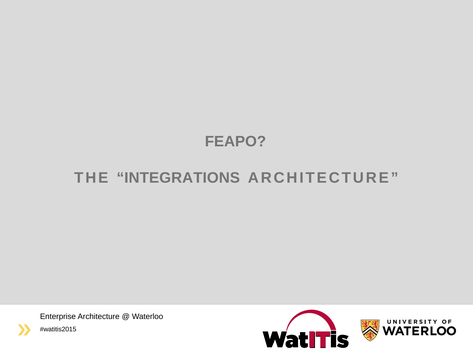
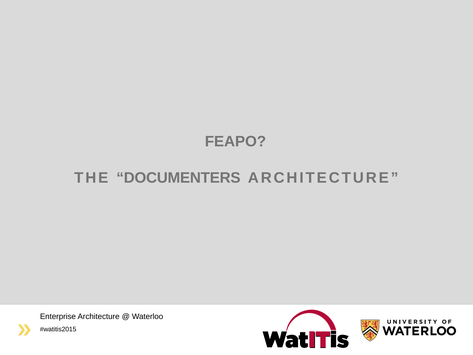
INTEGRATIONS: INTEGRATIONS -> DOCUMENTERS
